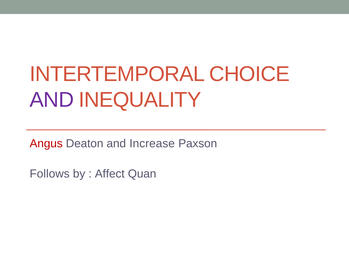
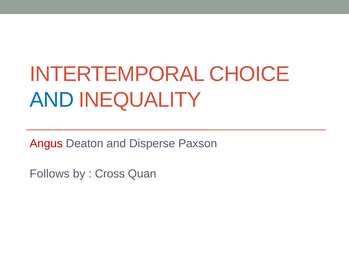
AND at (52, 100) colour: purple -> blue
Increase: Increase -> Disperse
Affect: Affect -> Cross
